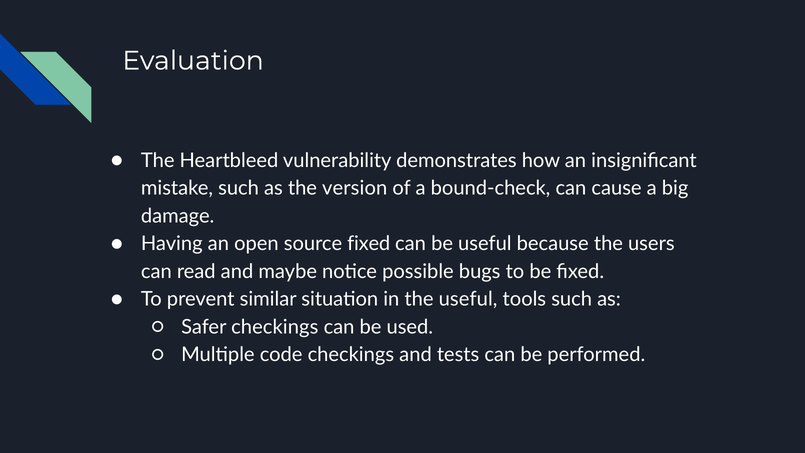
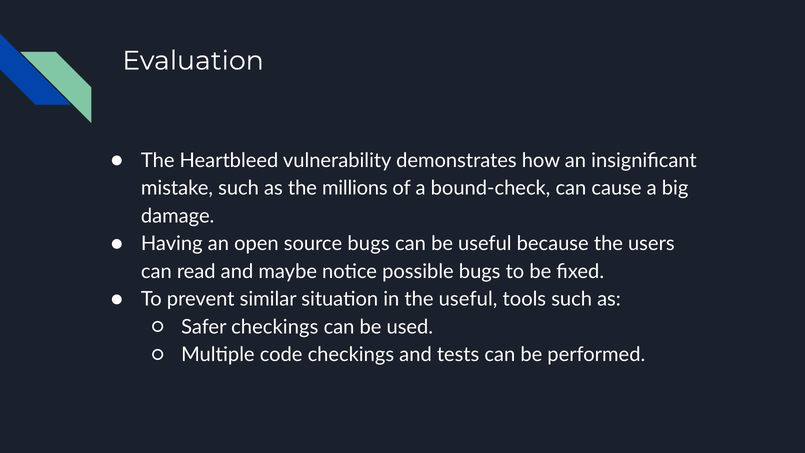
version: version -> millions
source fixed: fixed -> bugs
